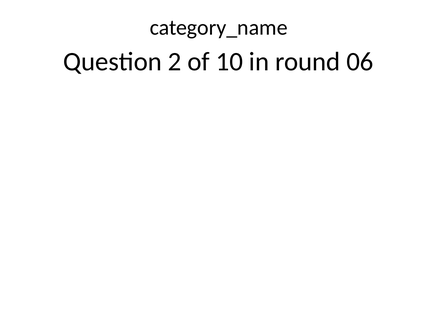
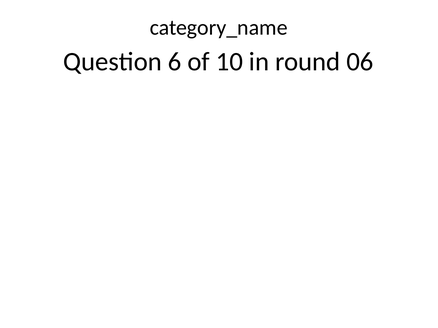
2: 2 -> 6
